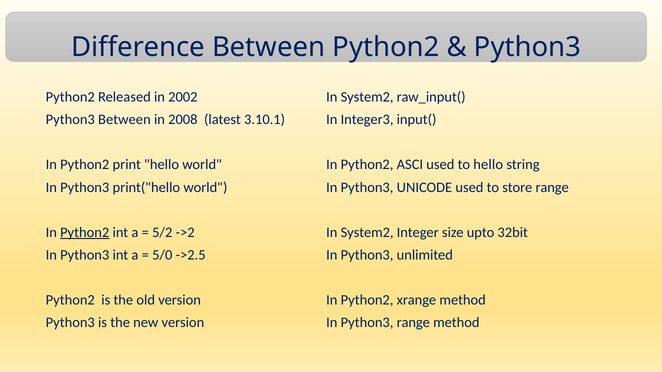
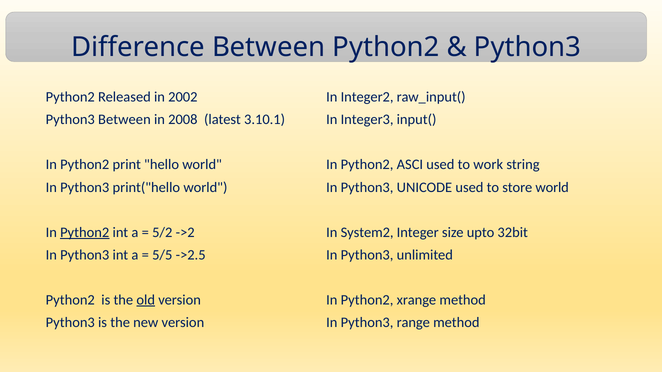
System2 at (367, 97): System2 -> Integer2
to hello: hello -> work
store range: range -> world
5/0: 5/0 -> 5/5
old underline: none -> present
